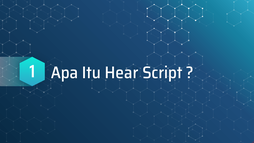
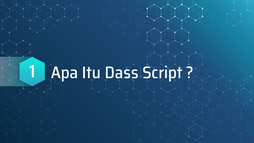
Hear: Hear -> Dass
